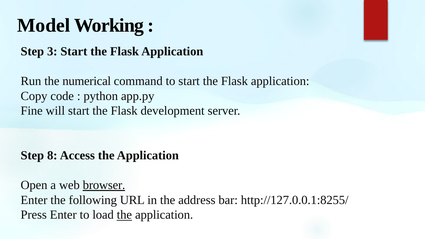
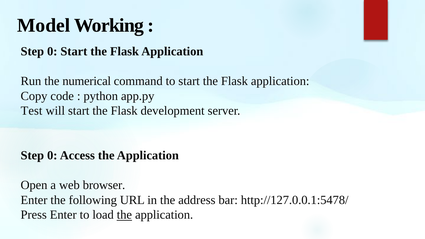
3 at (52, 51): 3 -> 0
Fine: Fine -> Test
8 at (52, 155): 8 -> 0
browser underline: present -> none
http://127.0.0.1:8255/: http://127.0.0.1:8255/ -> http://127.0.0.1:5478/
